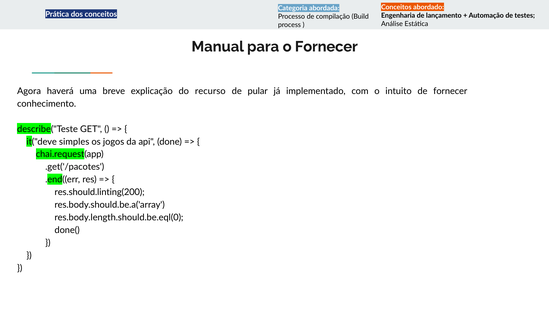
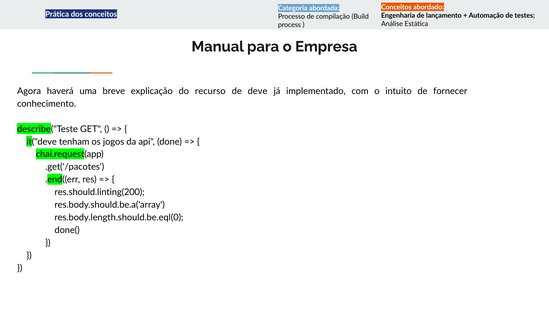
o Fornecer: Fornecer -> Empresa
pular: pular -> deve
simples: simples -> tenham
